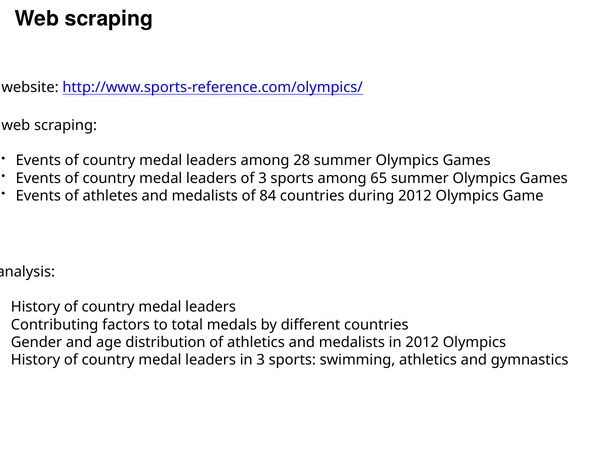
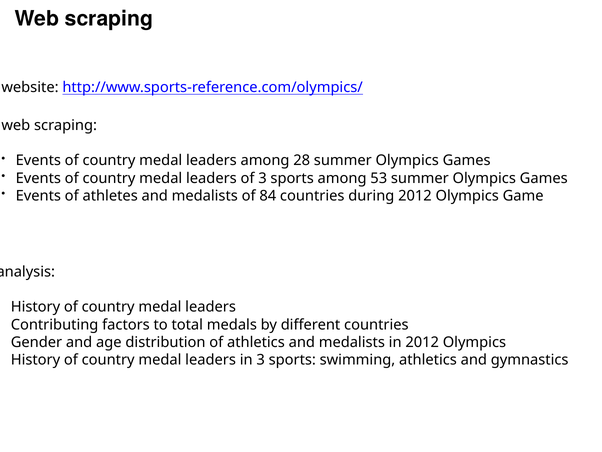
65: 65 -> 53
